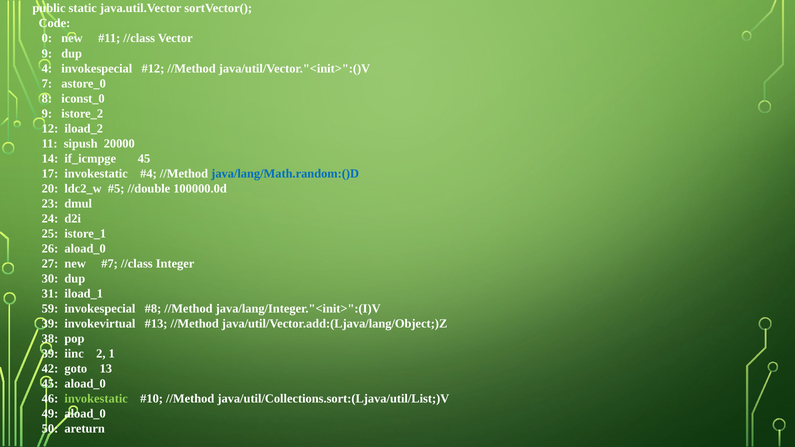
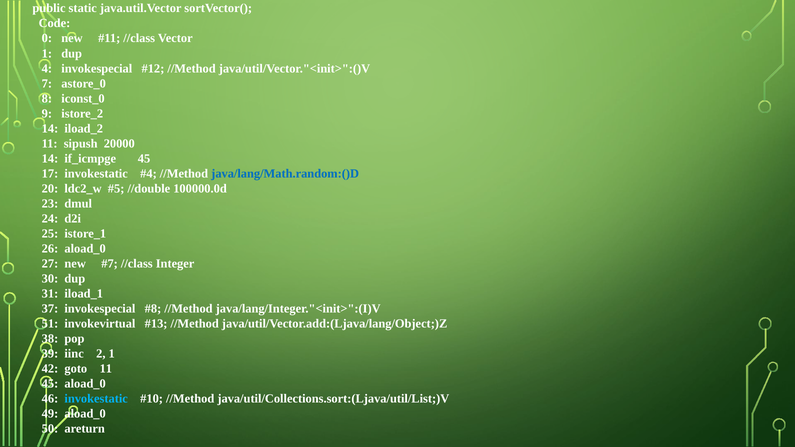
9 at (47, 53): 9 -> 1
12 at (50, 129): 12 -> 14
59: 59 -> 37
39 at (50, 324): 39 -> 51
goto 13: 13 -> 11
invokestatic at (96, 399) colour: light green -> light blue
